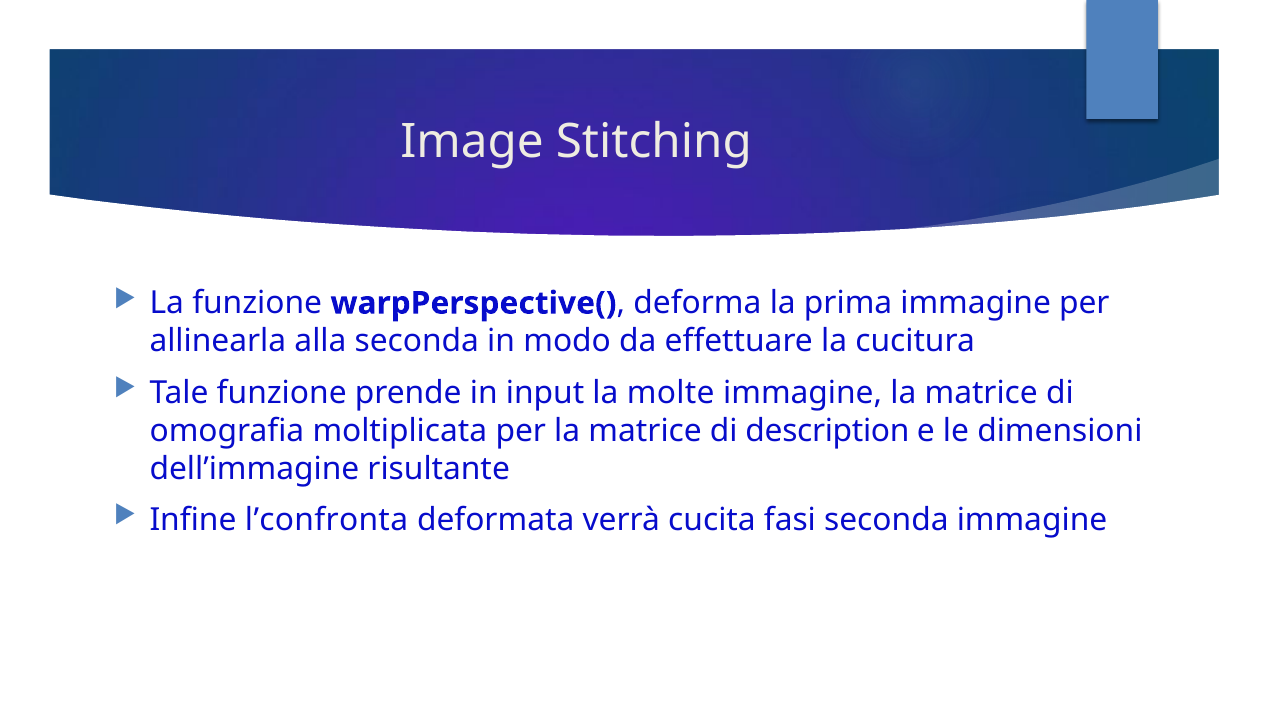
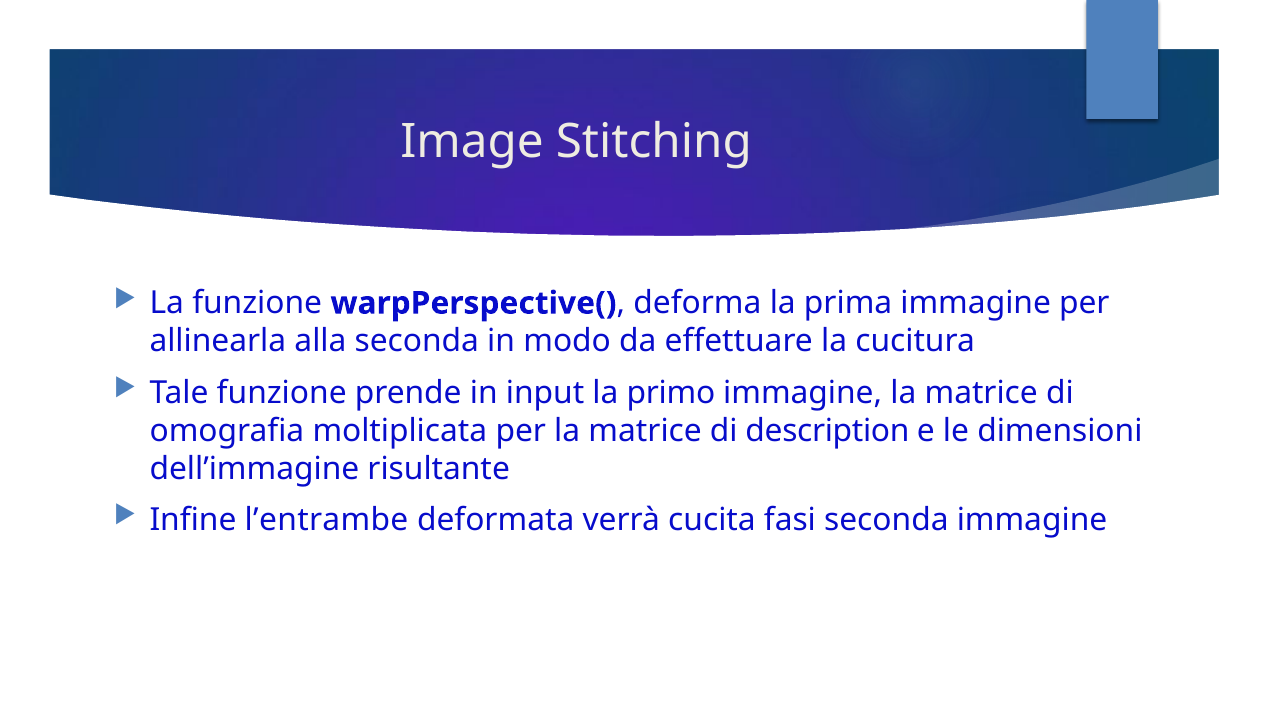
molte: molte -> primo
l’confronta: l’confronta -> l’entrambe
